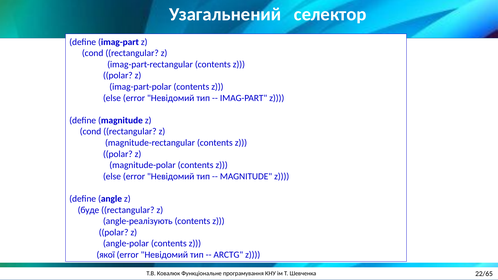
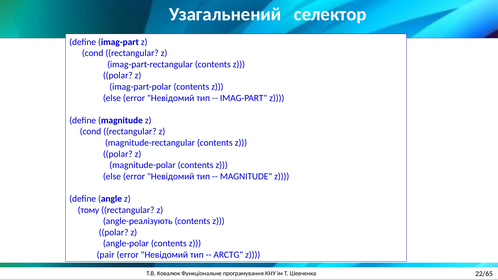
буде: буде -> тому
якої: якої -> pair
